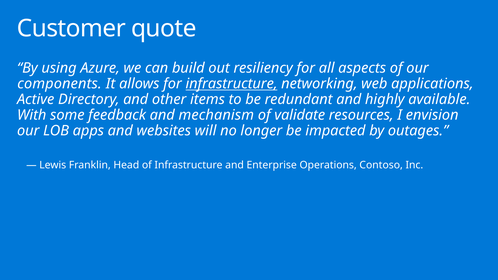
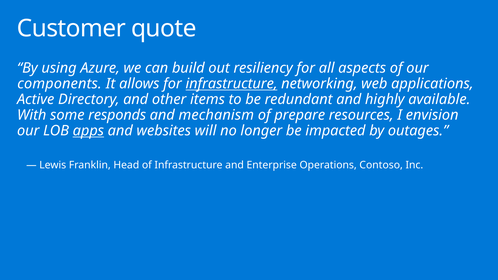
feedback: feedback -> responds
validate: validate -> prepare
apps underline: none -> present
